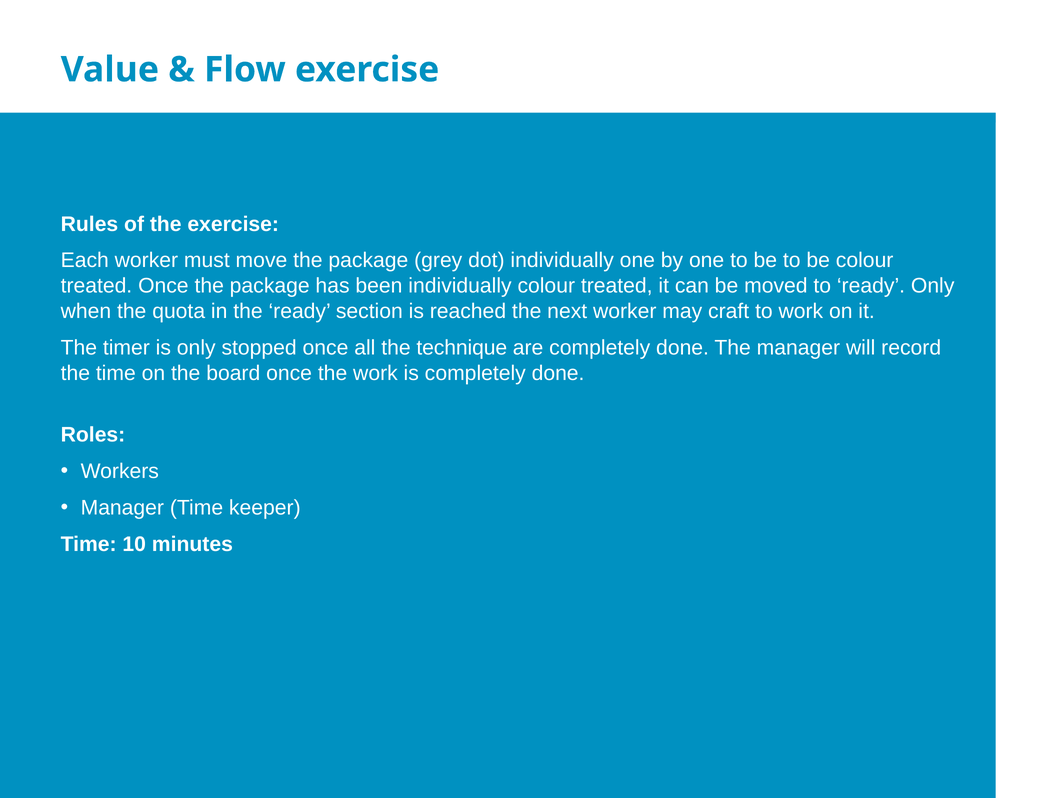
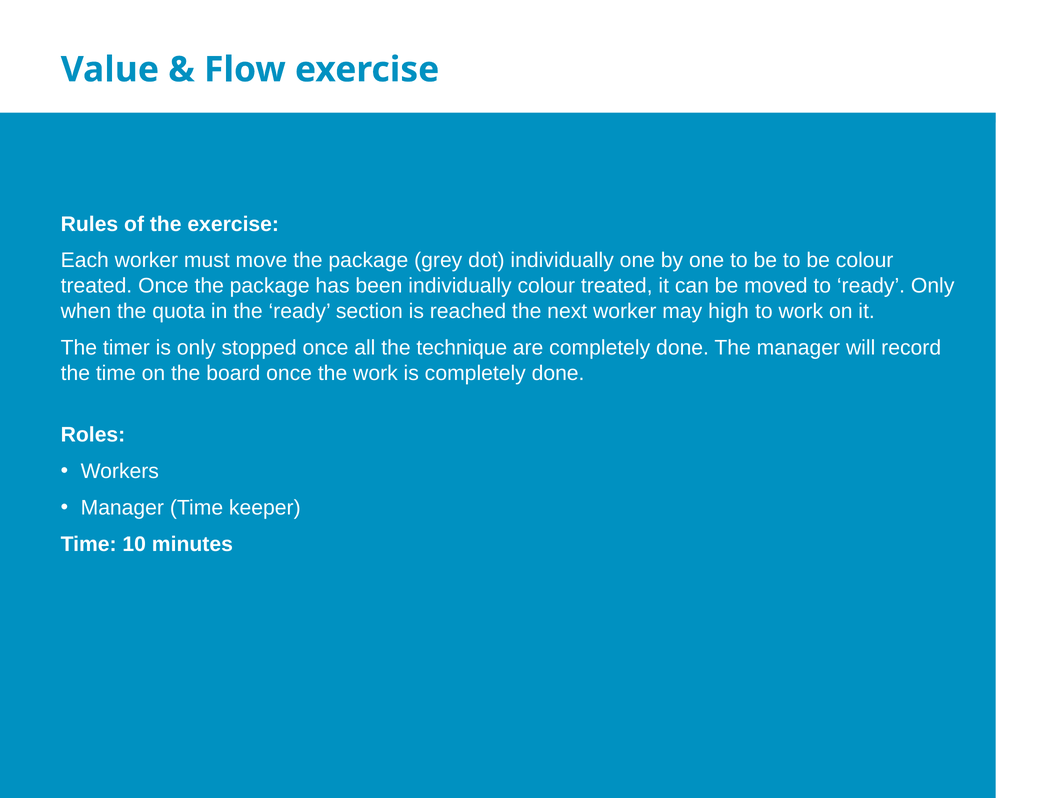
craft: craft -> high
